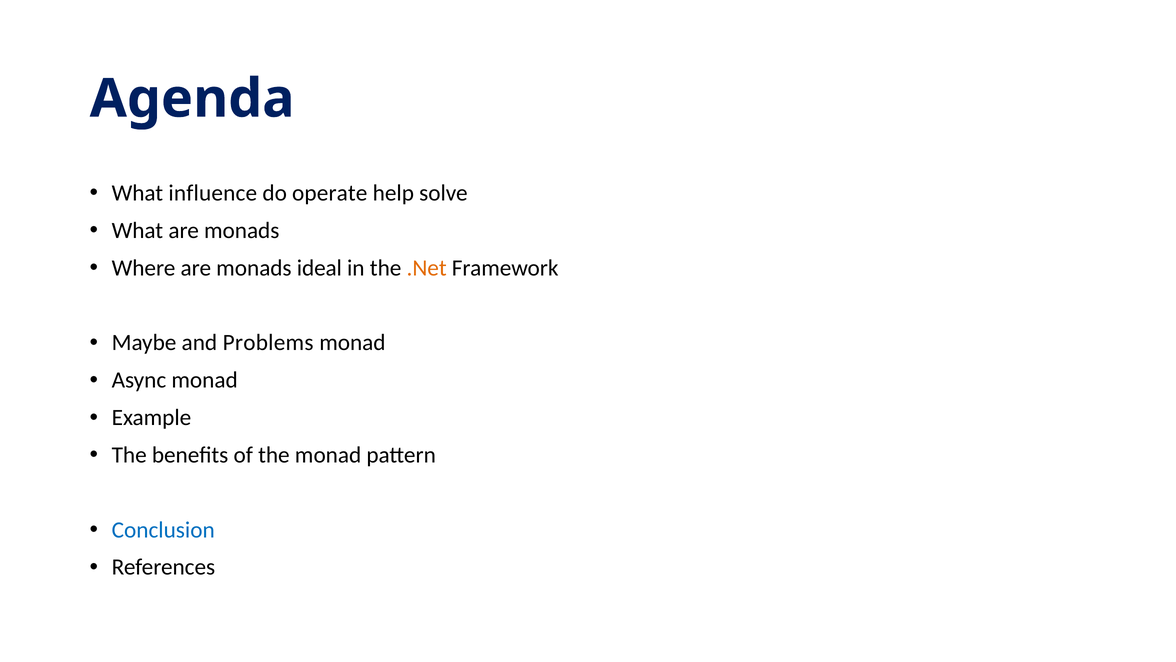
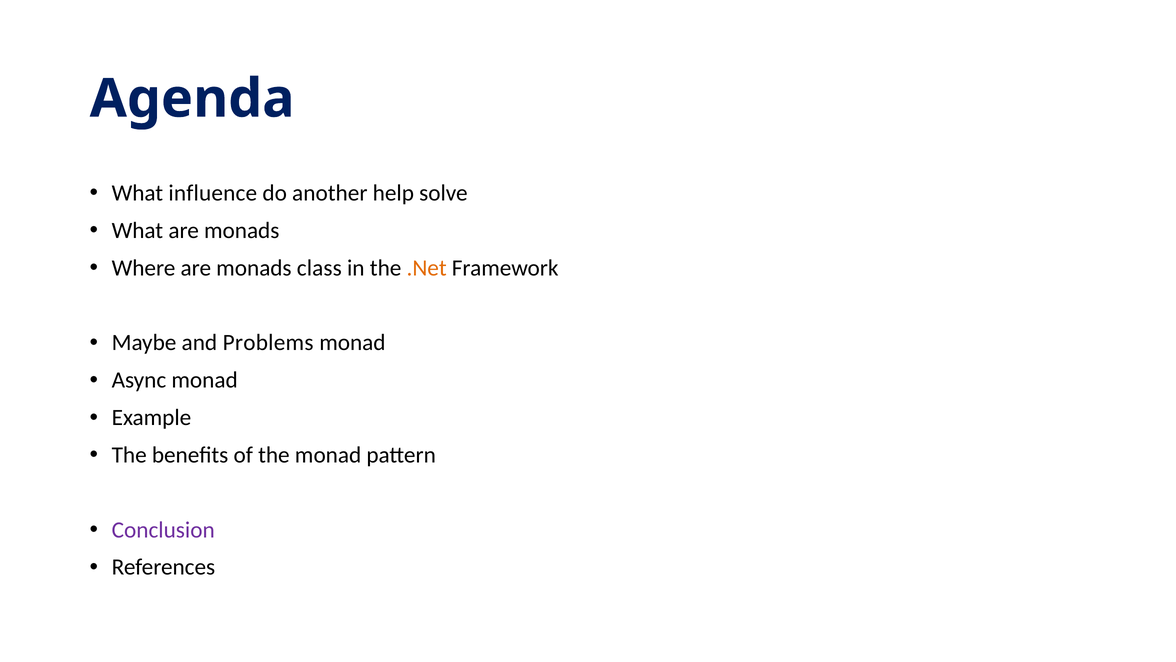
operate: operate -> another
ideal: ideal -> class
Conclusion colour: blue -> purple
